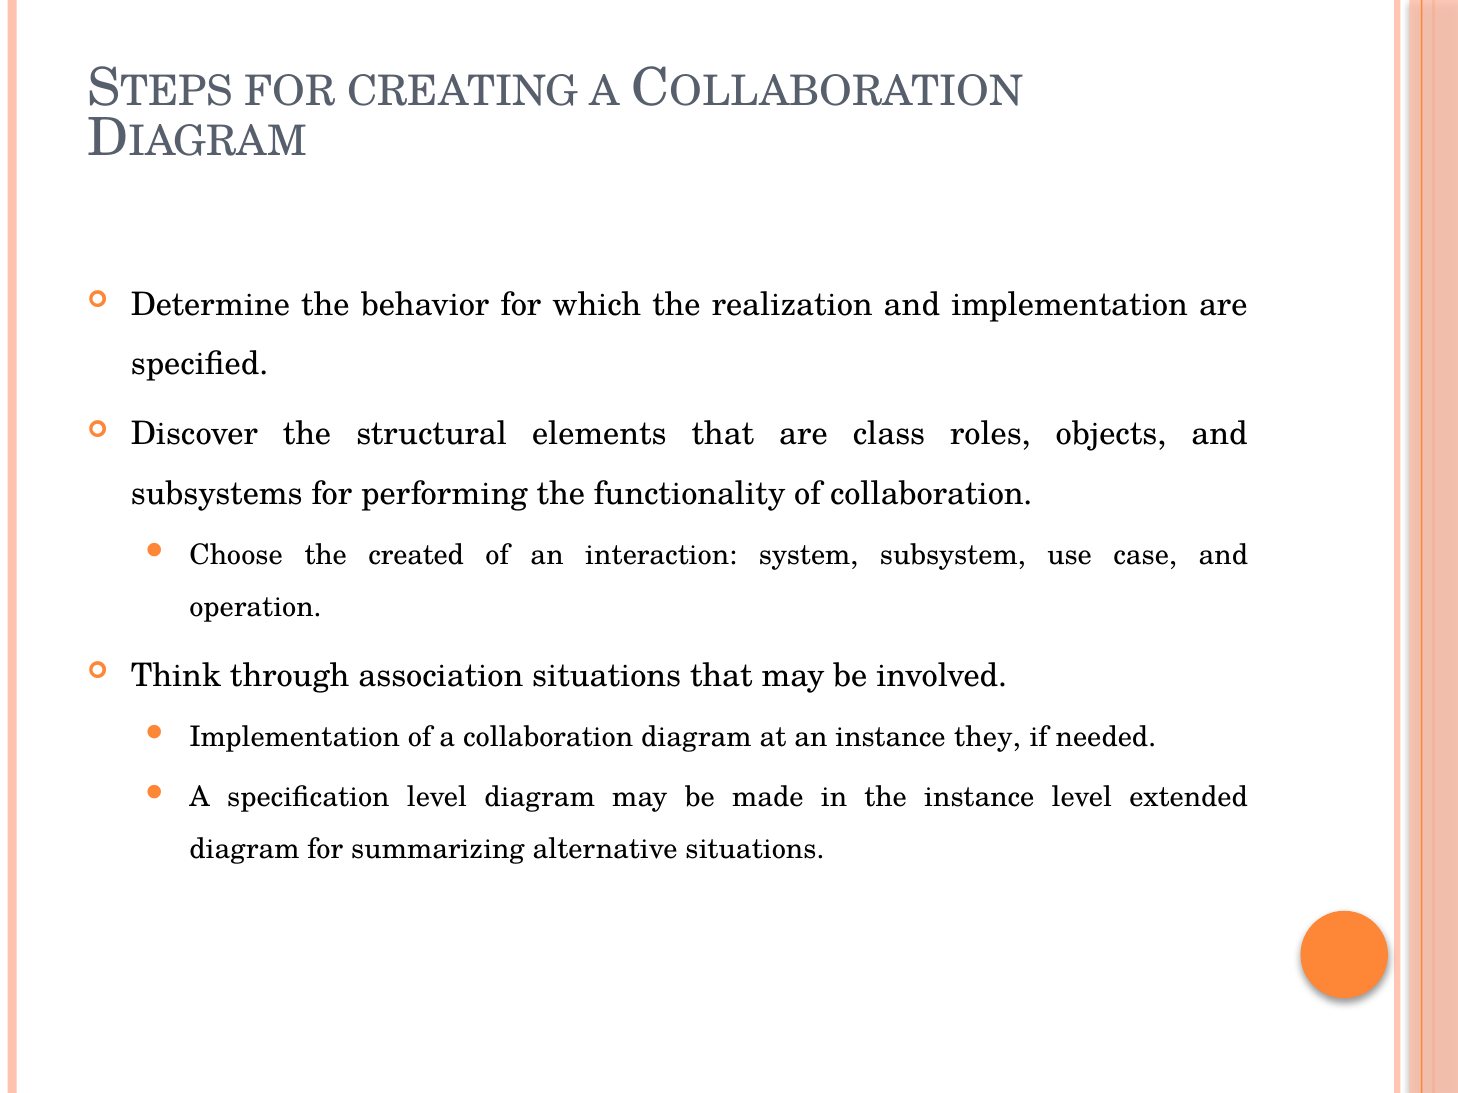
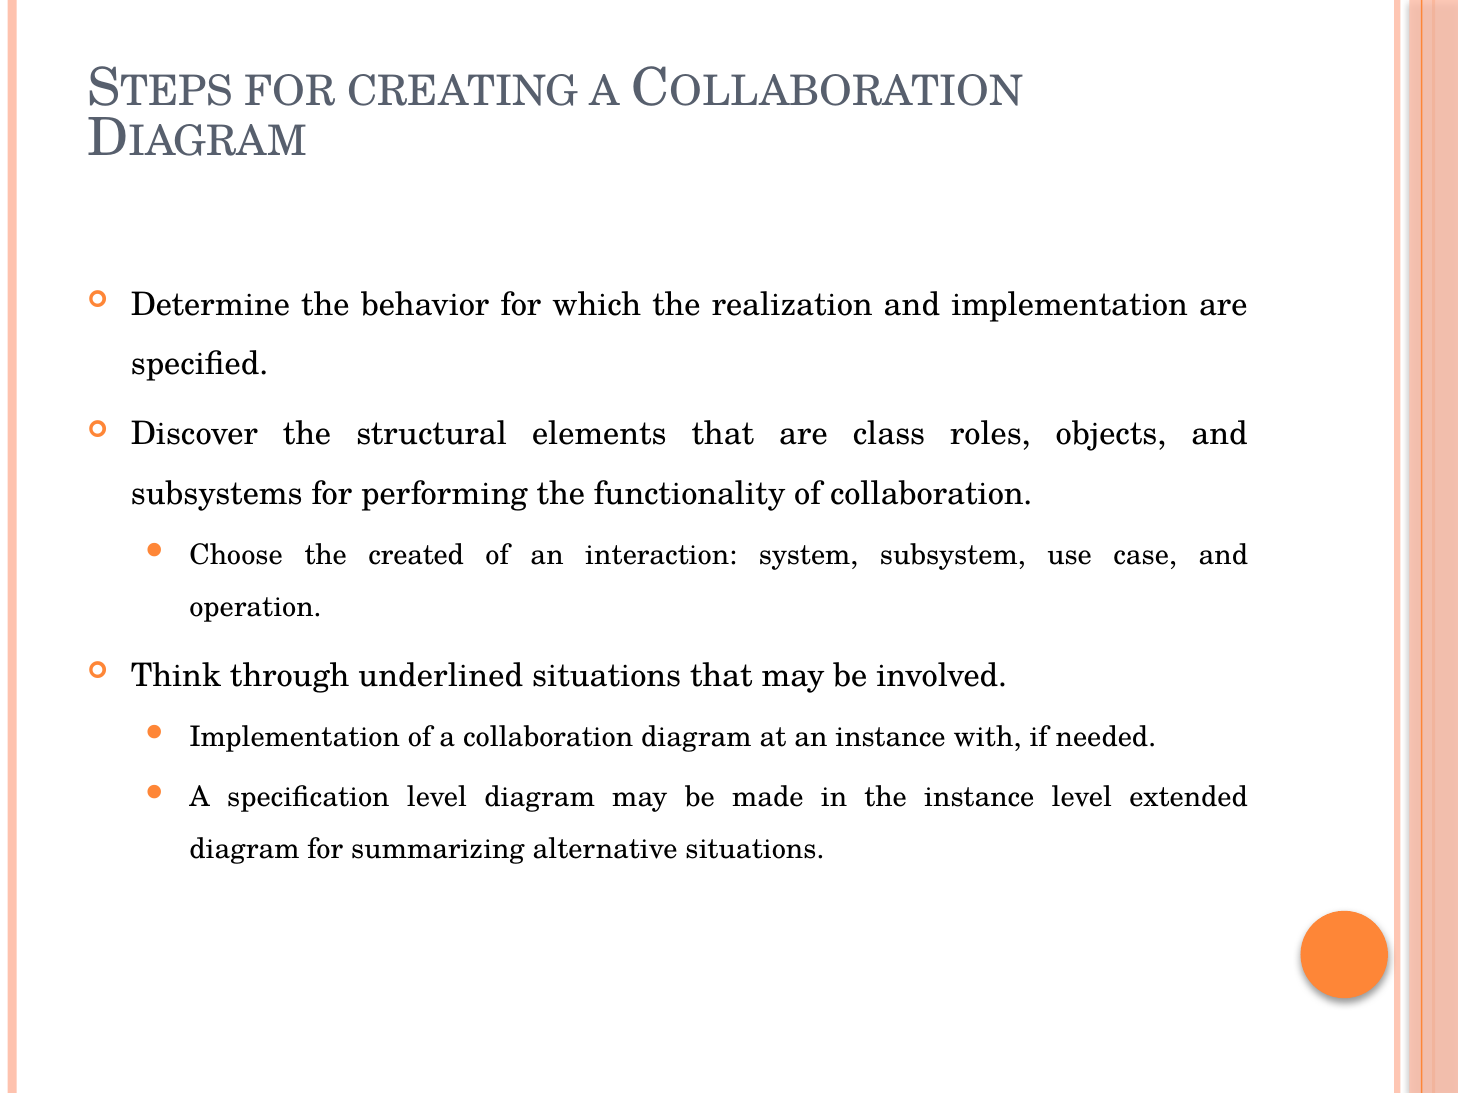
association: association -> underlined
they: they -> with
